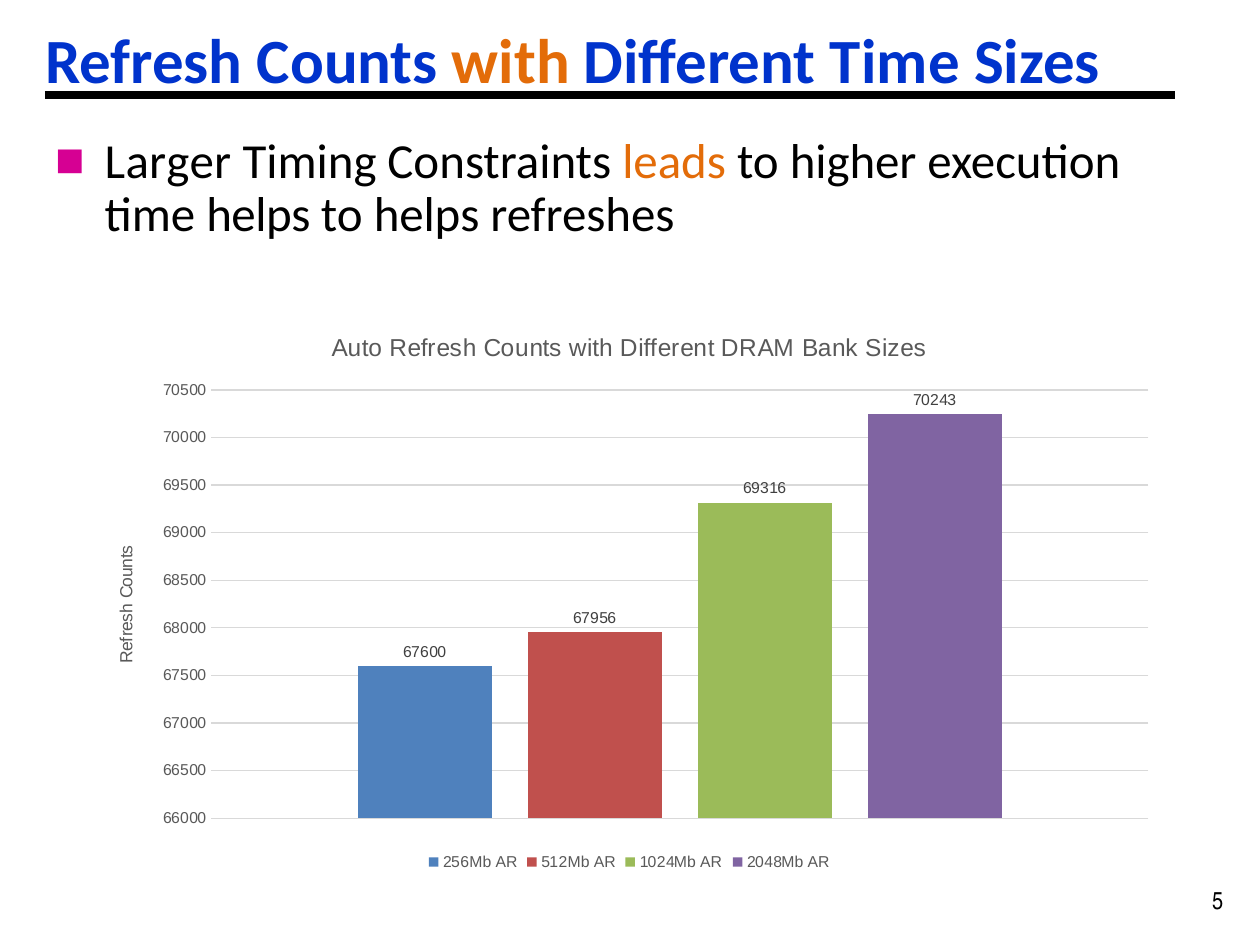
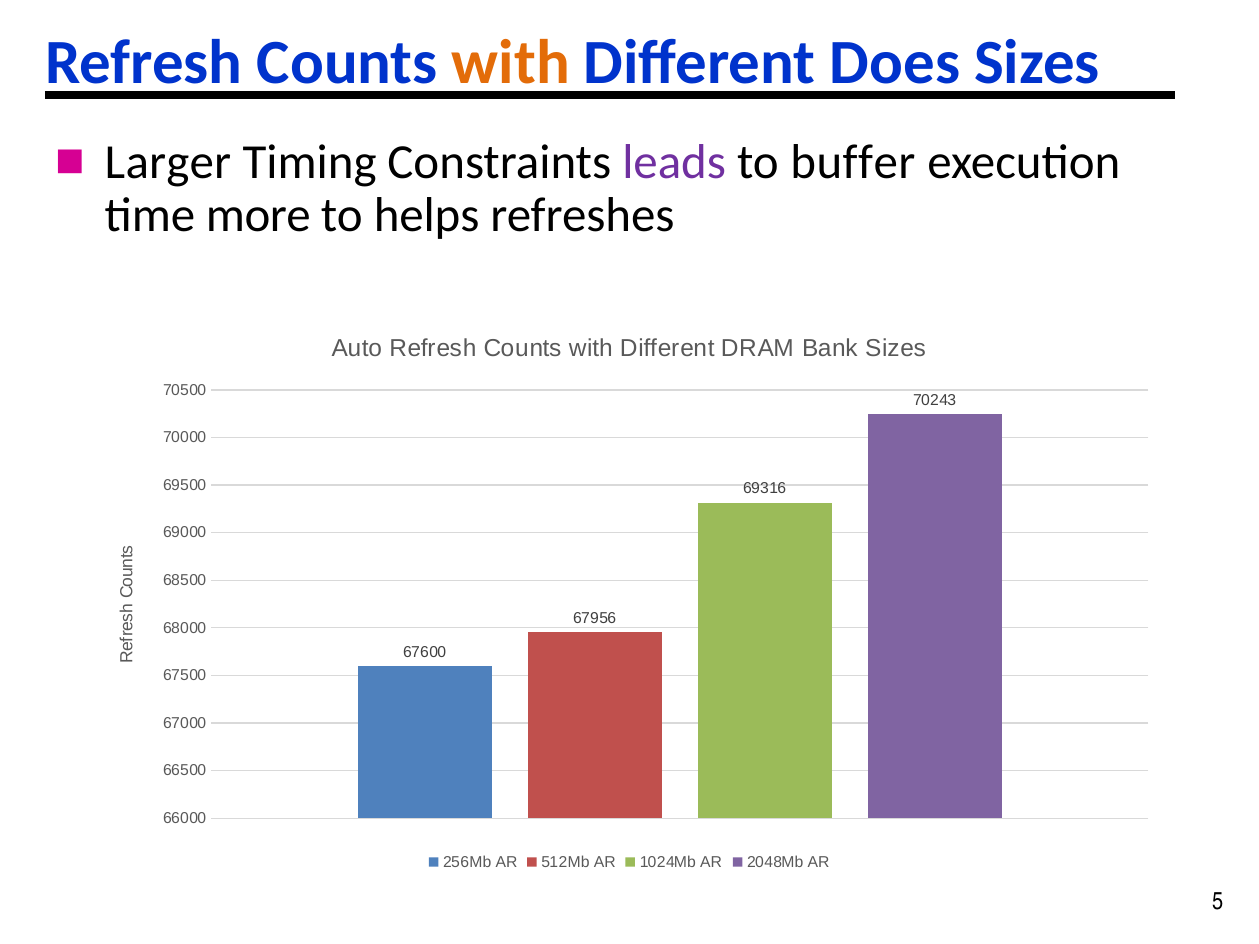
Different Time: Time -> Does
leads colour: orange -> purple
higher: higher -> buffer
time helps: helps -> more
